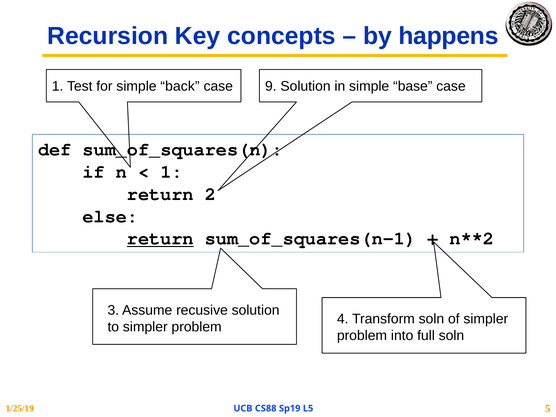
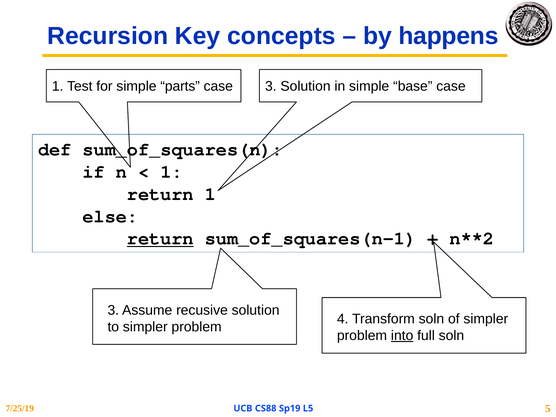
back: back -> parts
9 at (271, 86): 9 -> 3
return 2: 2 -> 1
into underline: none -> present
1/25/19: 1/25/19 -> 7/25/19
